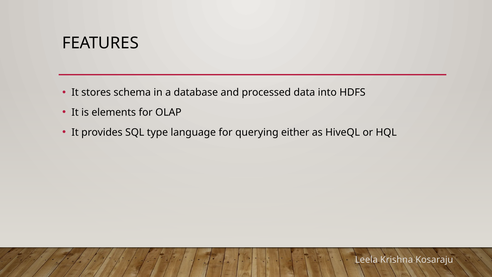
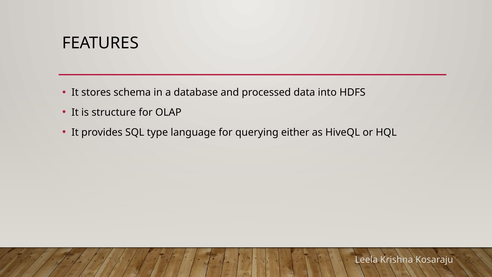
elements: elements -> structure
